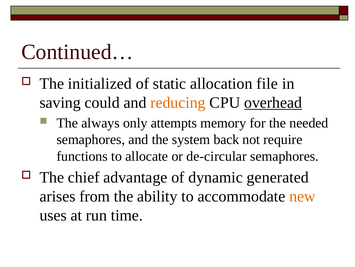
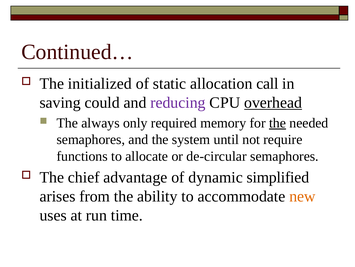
file: file -> call
reducing colour: orange -> purple
attempts: attempts -> required
the at (278, 123) underline: none -> present
back: back -> until
generated: generated -> simplified
